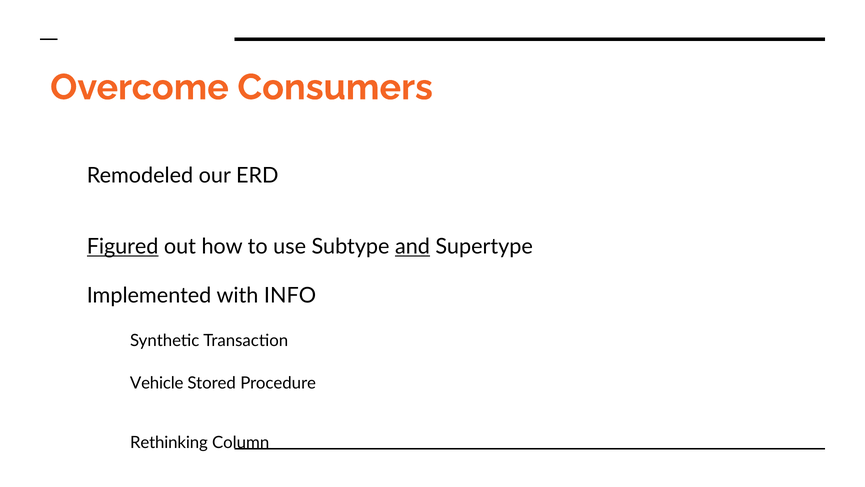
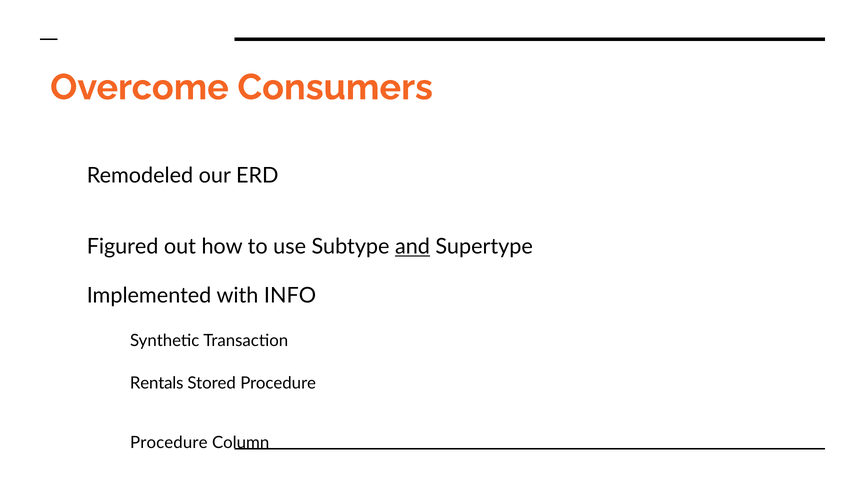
Figured underline: present -> none
Vehicle: Vehicle -> Rentals
Rethinking at (169, 442): Rethinking -> Procedure
